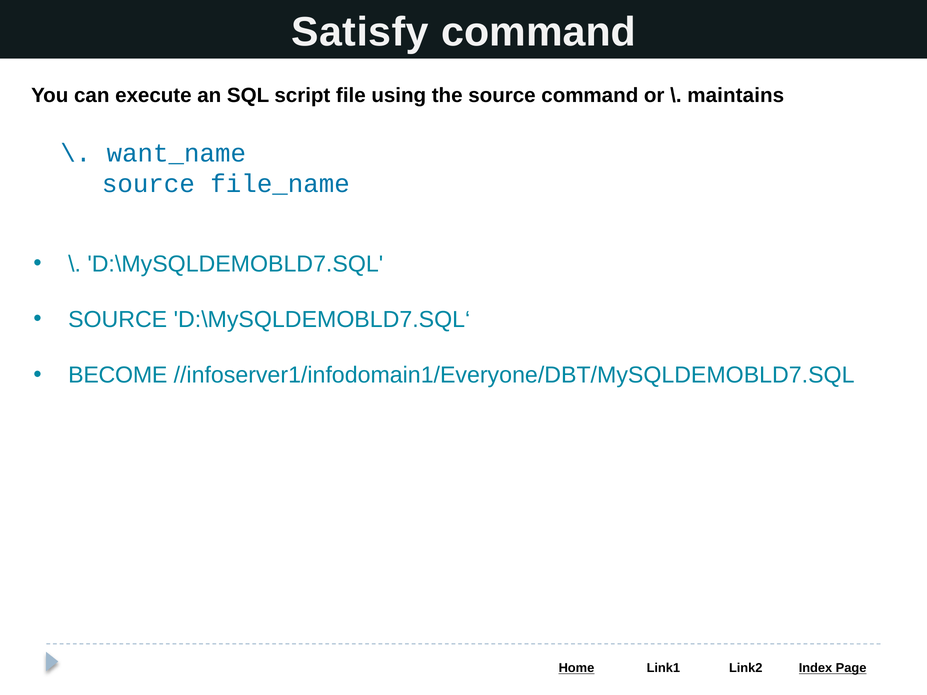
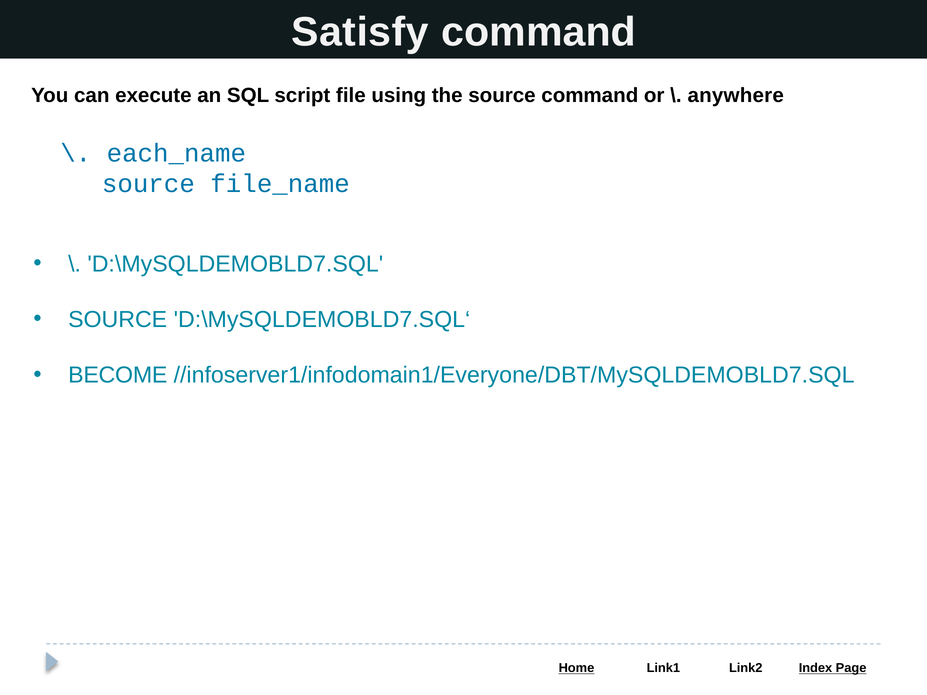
maintains: maintains -> anywhere
want_name: want_name -> each_name
